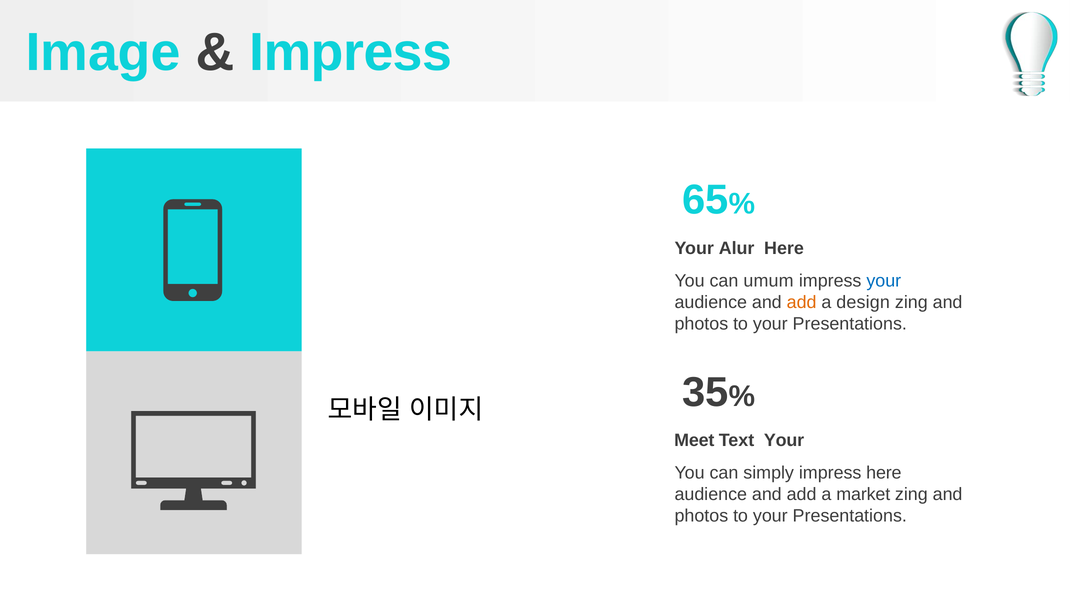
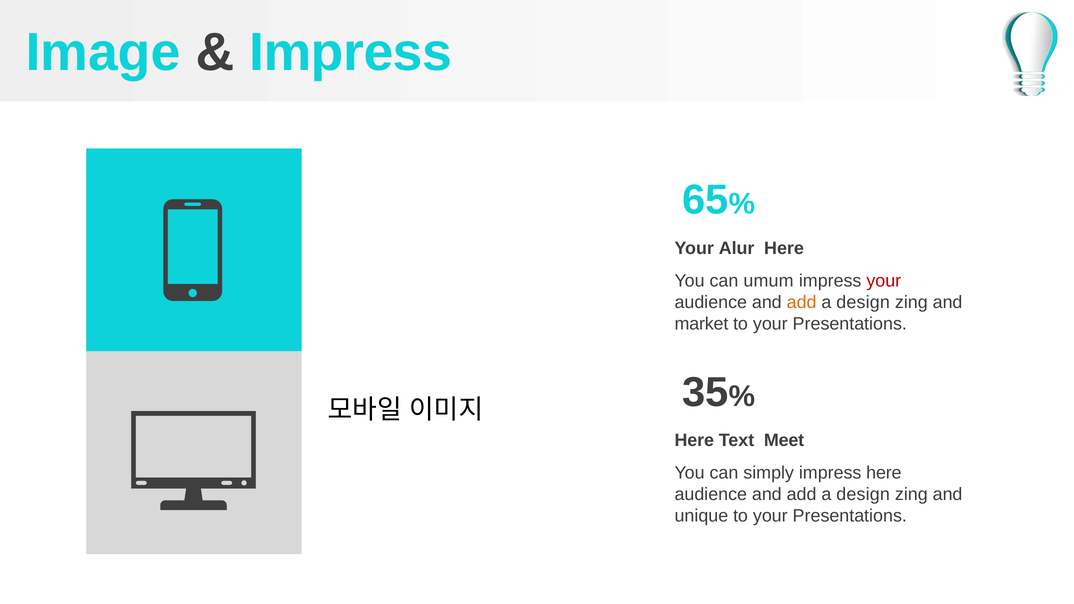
your at (884, 281) colour: blue -> red
photos at (701, 324): photos -> market
Meet at (694, 440): Meet -> Here
Text Your: Your -> Meet
market at (863, 494): market -> design
photos at (701, 516): photos -> unique
